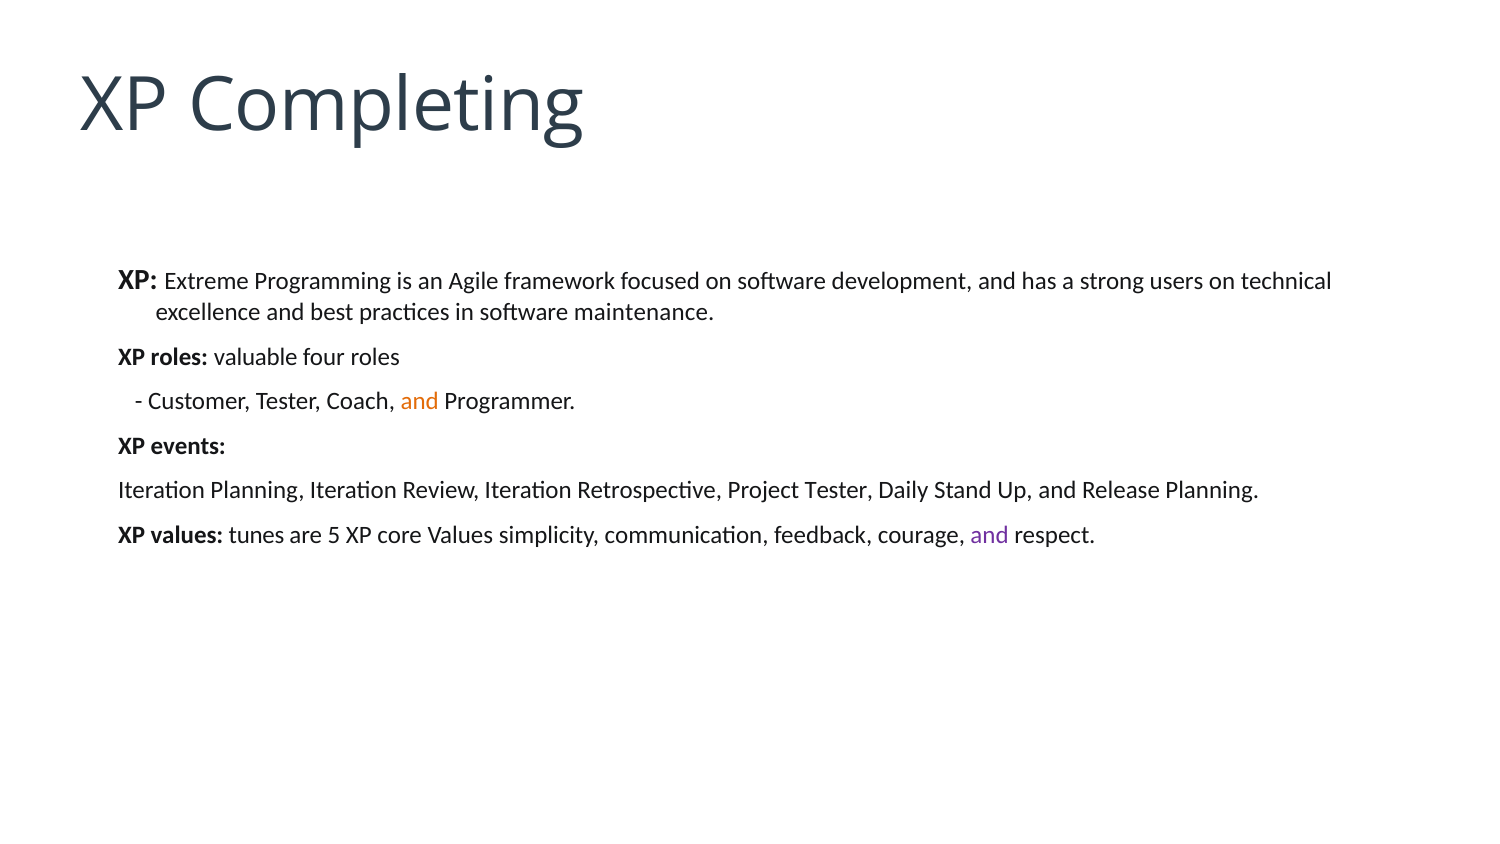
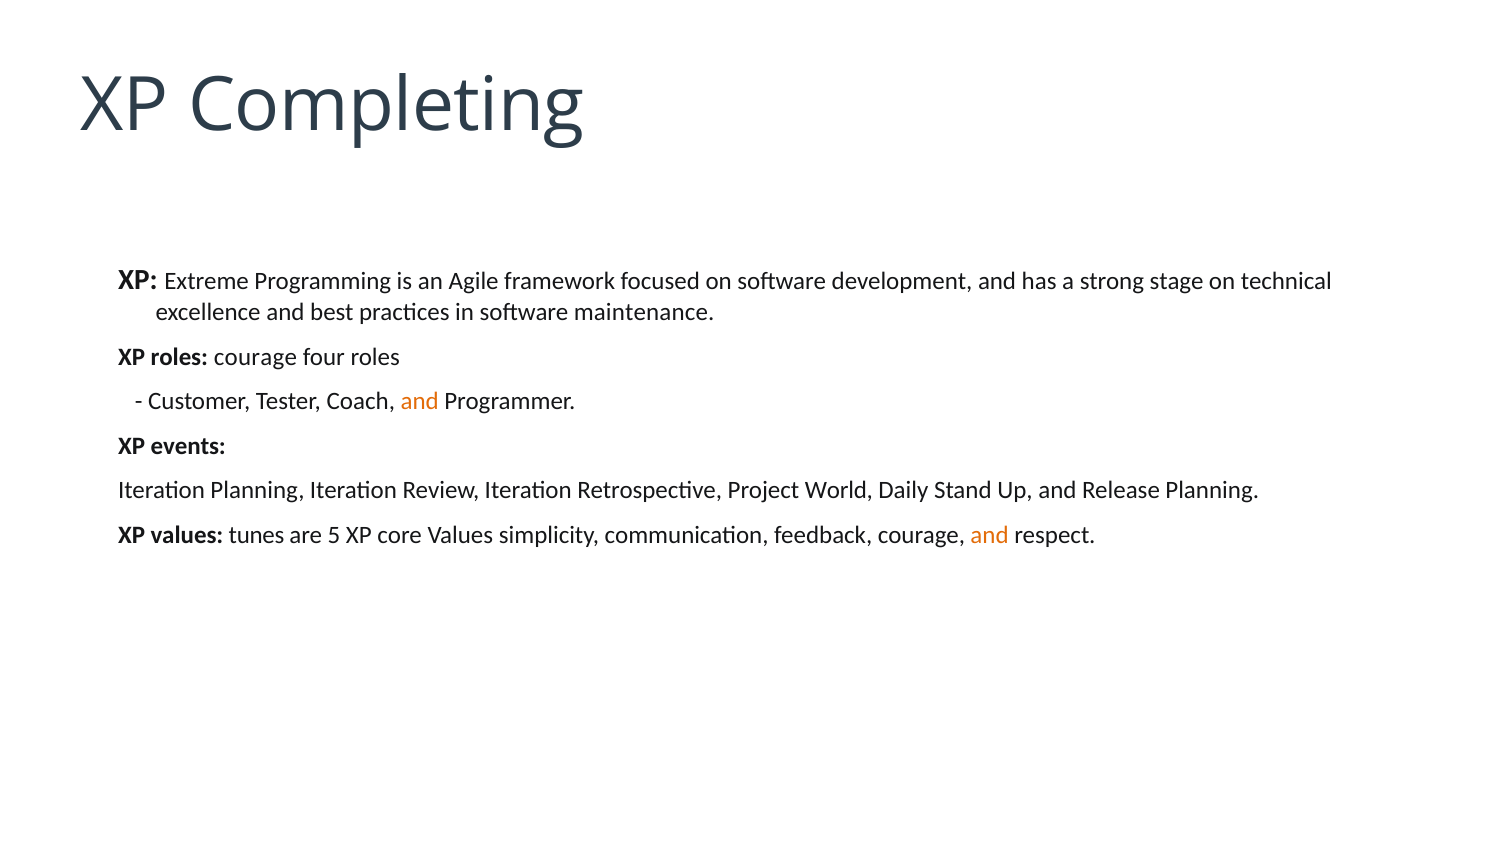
users: users -> stage
roles valuable: valuable -> courage
Project Tester: Tester -> World
and at (990, 535) colour: purple -> orange
